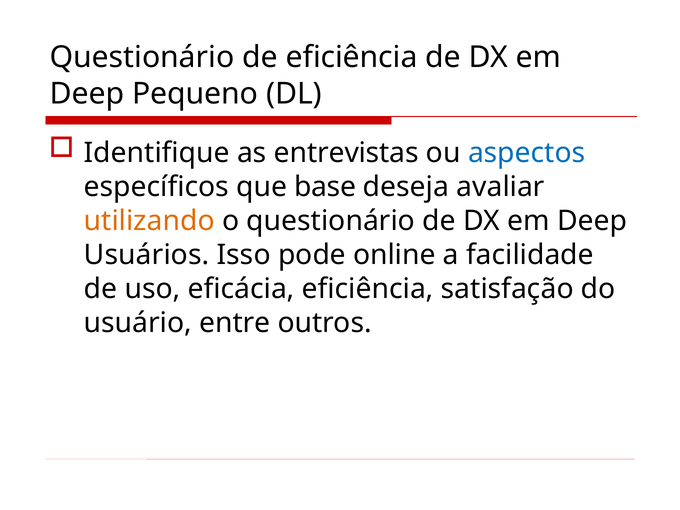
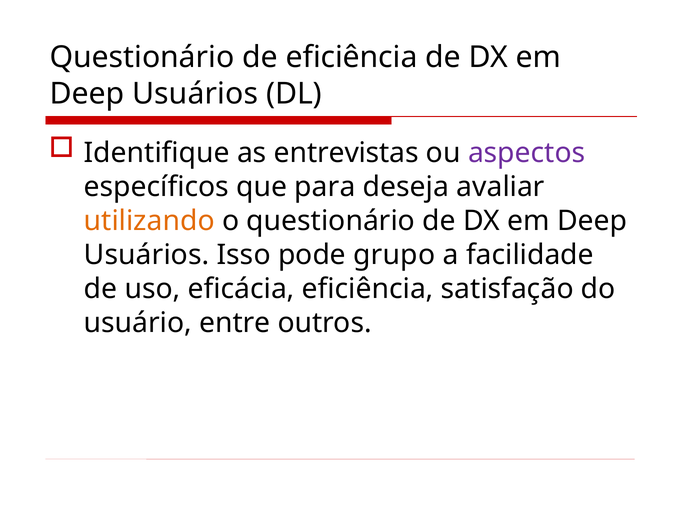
Pequeno at (195, 94): Pequeno -> Usuários
aspectos colour: blue -> purple
base: base -> para
online: online -> grupo
